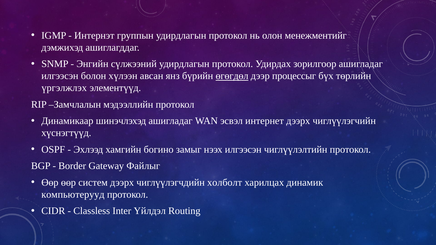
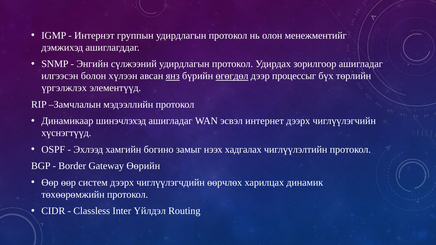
янз underline: none -> present
нээх илгээсэн: илгээсэн -> хадгалах
Файлыг: Файлыг -> Өөрийн
холболт: холболт -> өөрчлөх
компьютерууд: компьютерууд -> төхөөрөмжийн
